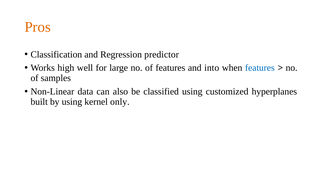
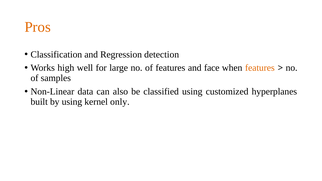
predictor: predictor -> detection
into: into -> face
features at (260, 68) colour: blue -> orange
